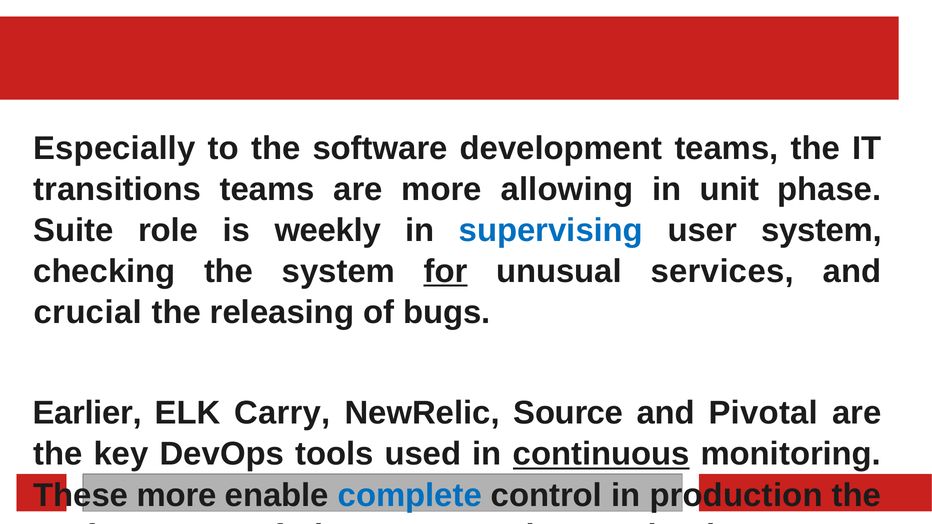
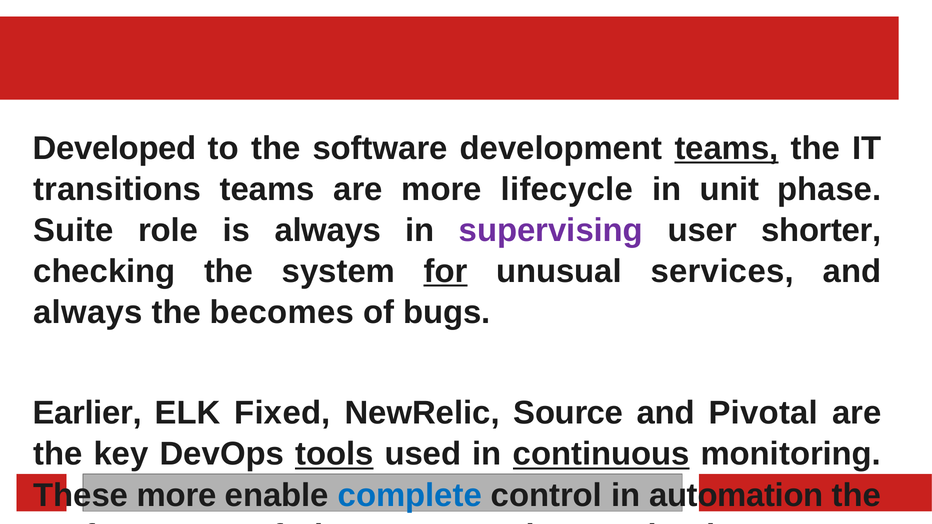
Especially: Especially -> Developed
teams at (727, 148) underline: none -> present
allowing: allowing -> lifecycle
is weekly: weekly -> always
supervising colour: blue -> purple
user system: system -> shorter
crucial at (88, 312): crucial -> always
releasing: releasing -> becomes
Carry: Carry -> Fixed
tools at (334, 454) underline: none -> present
in production: production -> automation
